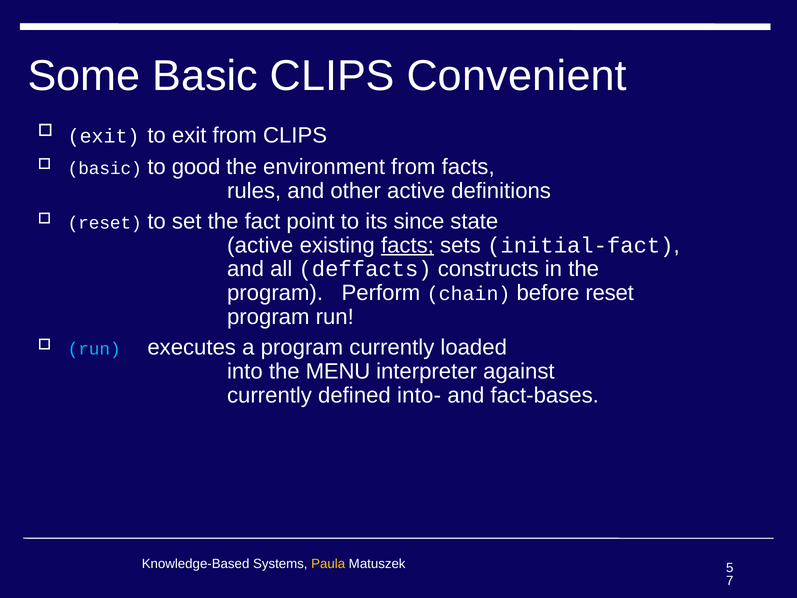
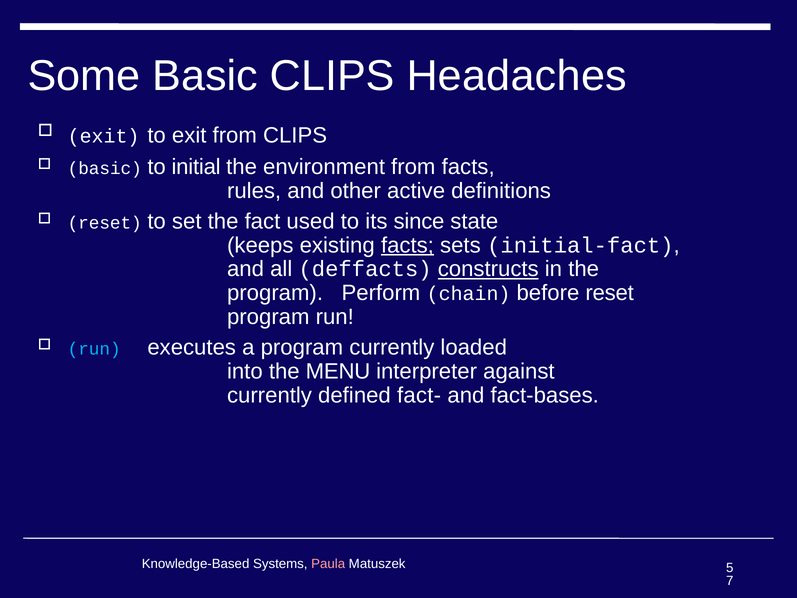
Convenient: Convenient -> Headaches
good: good -> initial
point: point -> used
active at (260, 245): active -> keeps
constructs underline: none -> present
into-: into- -> fact-
Paula colour: yellow -> pink
